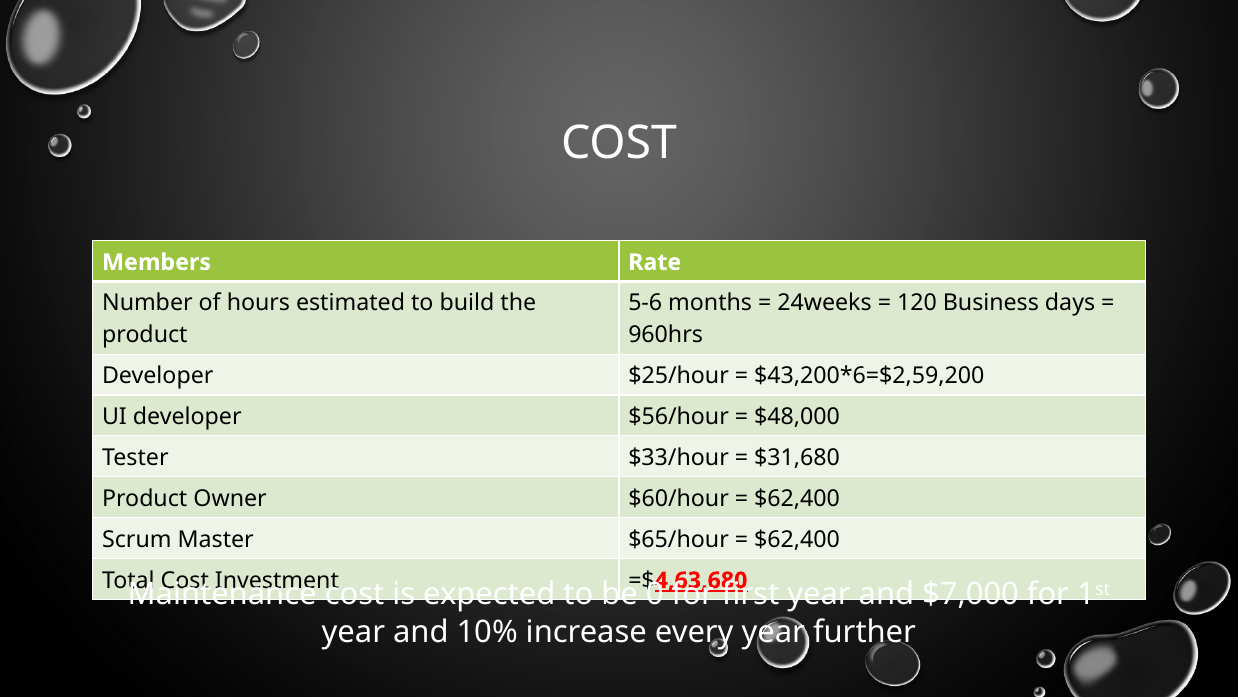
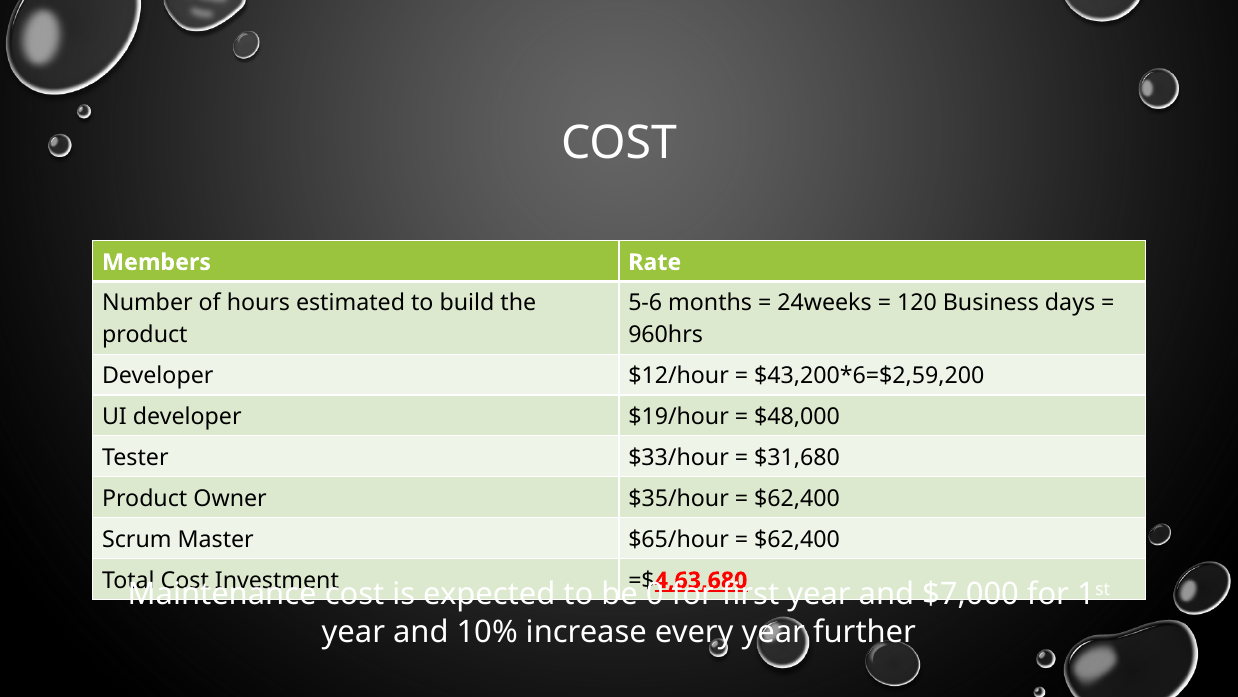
$25/hour: $25/hour -> $12/hour
$56/hour: $56/hour -> $19/hour
$60/hour: $60/hour -> $35/hour
